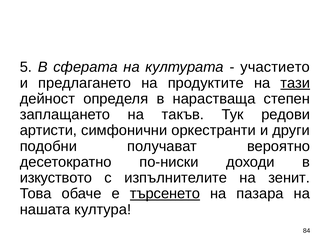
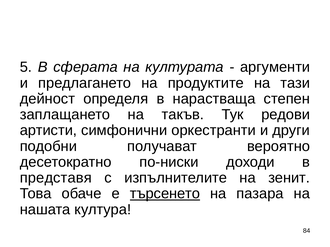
участието: участието -> аргументи
тази underline: present -> none
изкуството: изкуството -> представя
